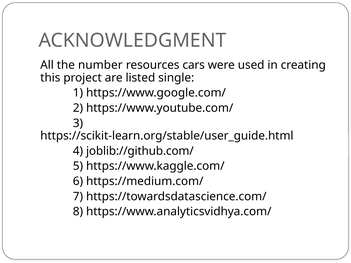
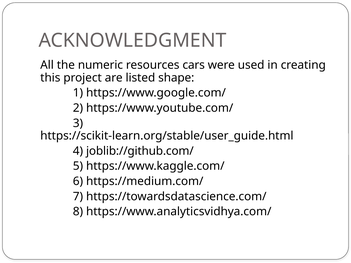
number: number -> numeric
single: single -> shape
